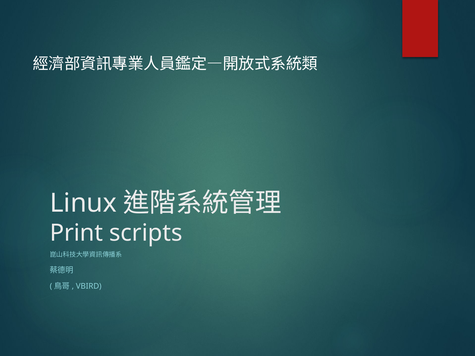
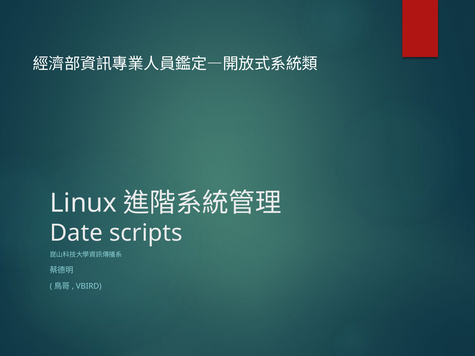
Print: Print -> Date
